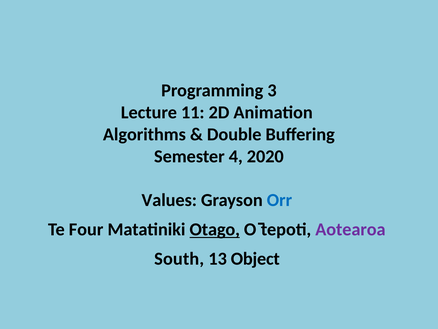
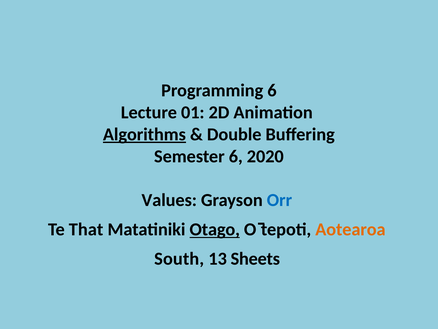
Programming 3: 3 -> 6
11: 11 -> 01
Algorithms underline: none -> present
Semester 4: 4 -> 6
Four: Four -> That
Aotearoa colour: purple -> orange
Object: Object -> Sheets
